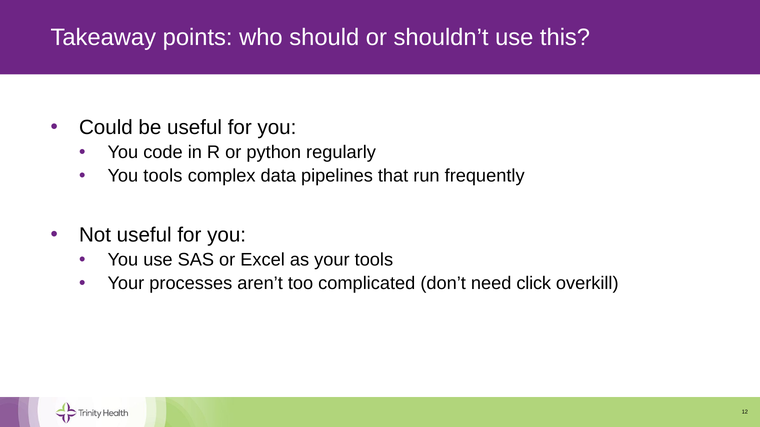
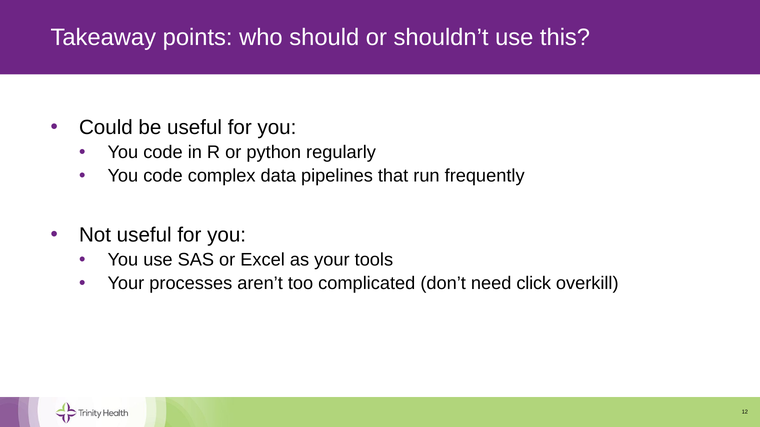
tools at (163, 176): tools -> code
